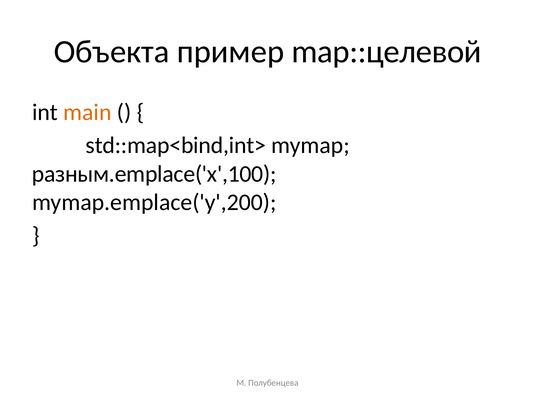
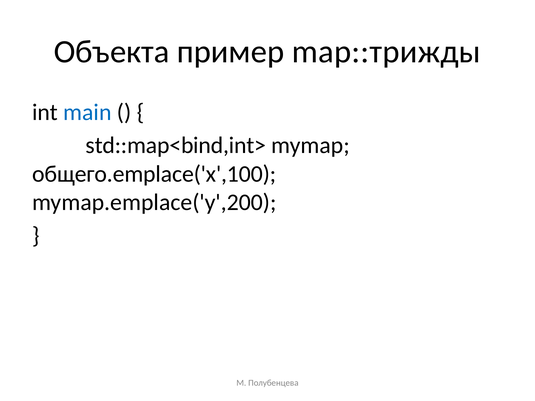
map::целевой: map::целевой -> map::трижды
main colour: orange -> blue
разным.emplace('x',100: разным.emplace('x',100 -> общего.emplace('x',100
